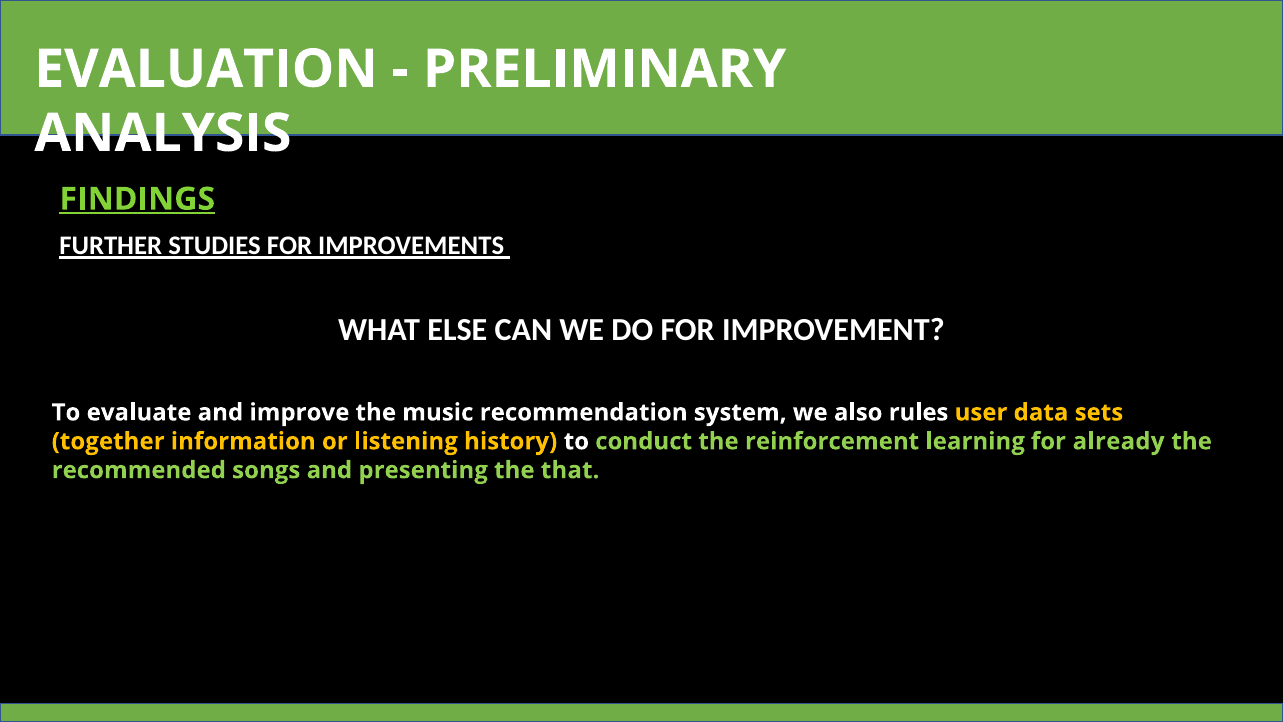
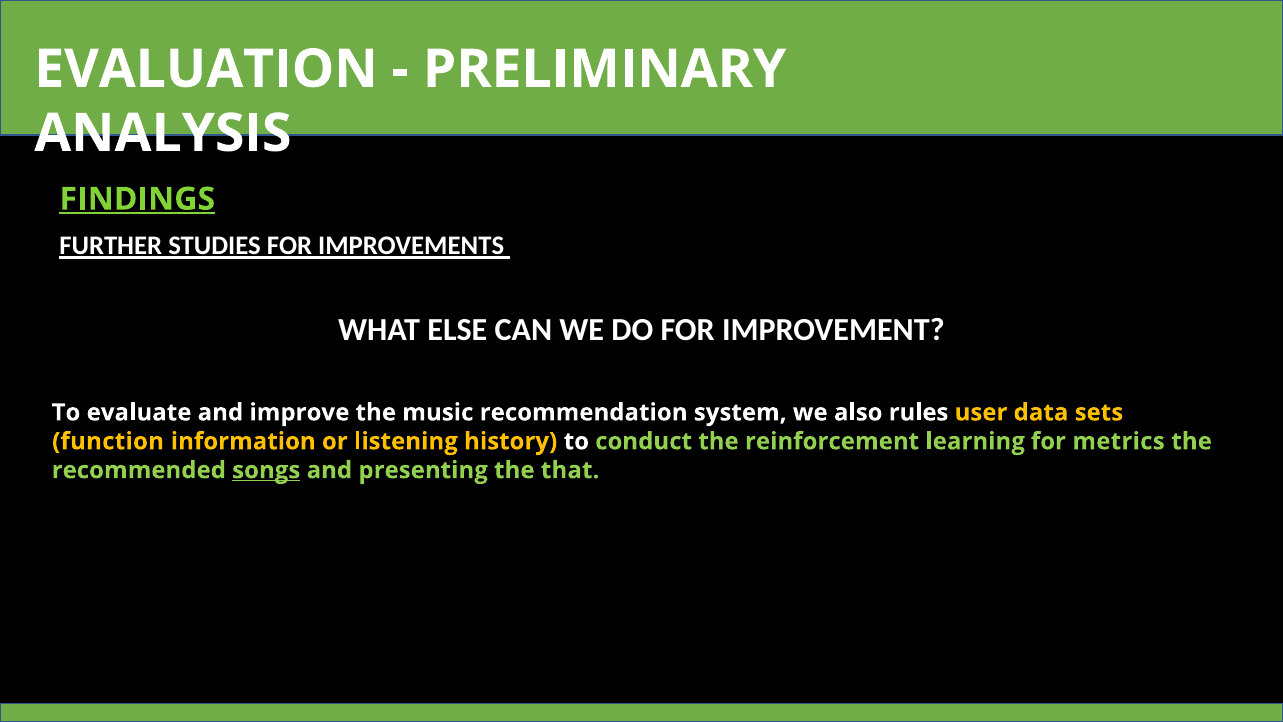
together: together -> function
already: already -> metrics
songs underline: none -> present
